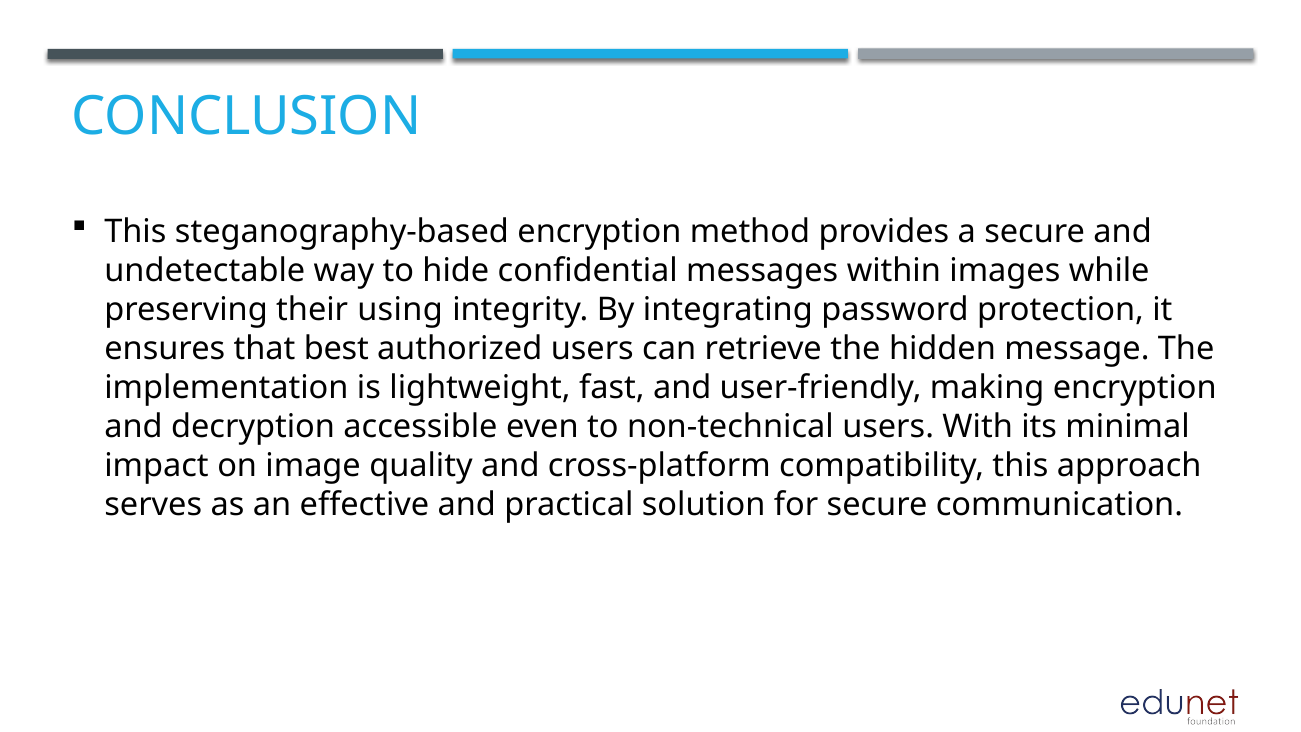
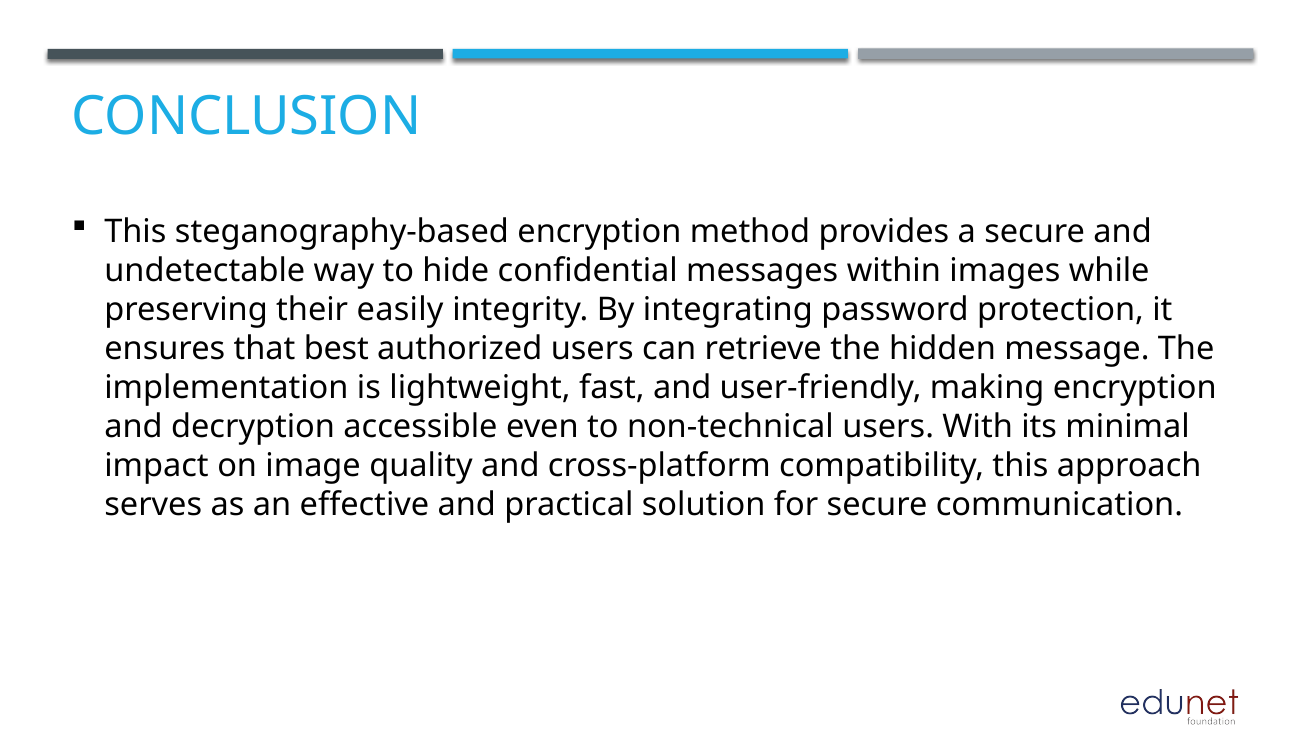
using: using -> easily
